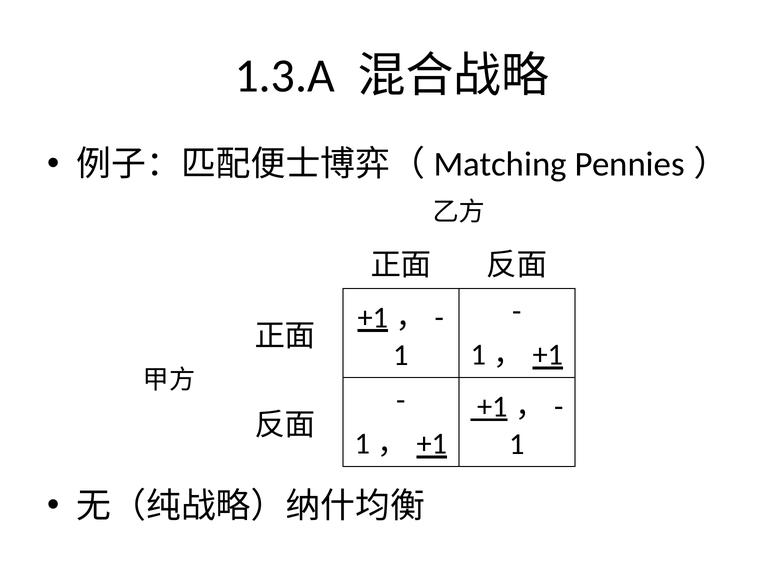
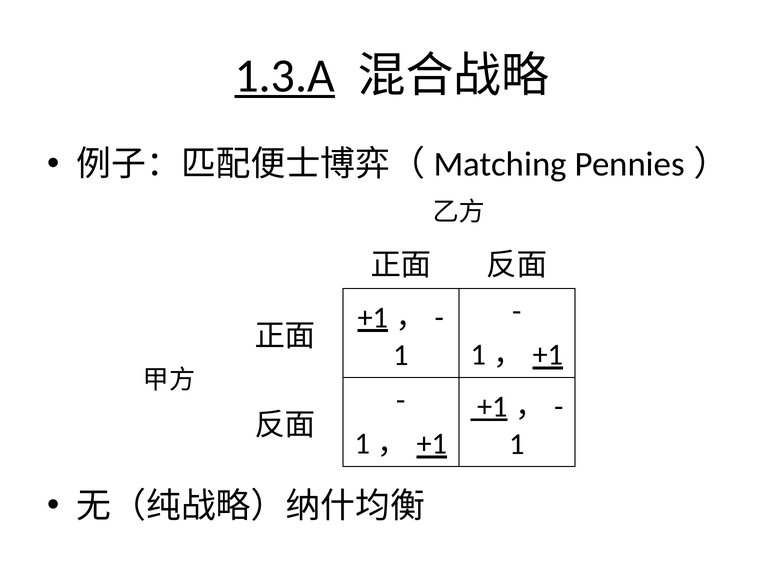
1.3.A underline: none -> present
